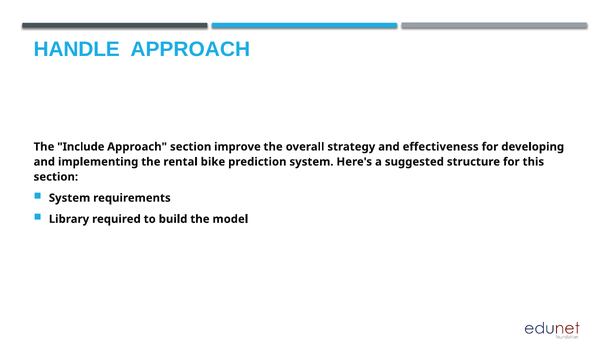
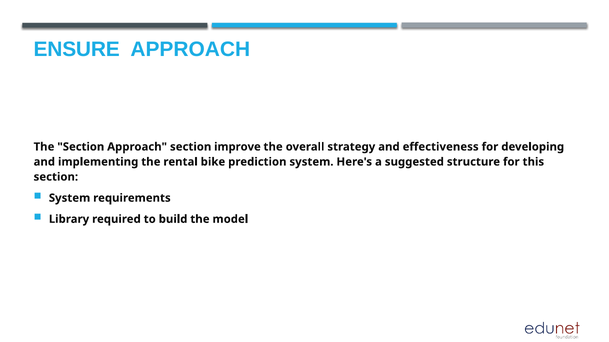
HANDLE: HANDLE -> ENSURE
The Include: Include -> Section
